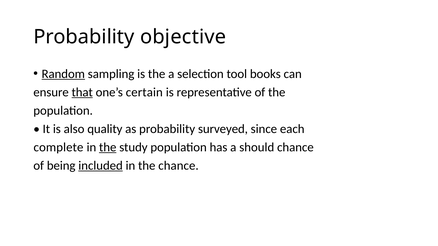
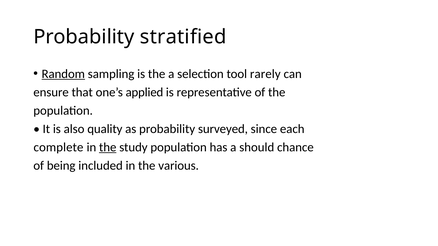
objective: objective -> stratified
books: books -> rarely
that underline: present -> none
certain: certain -> applied
included underline: present -> none
the chance: chance -> various
